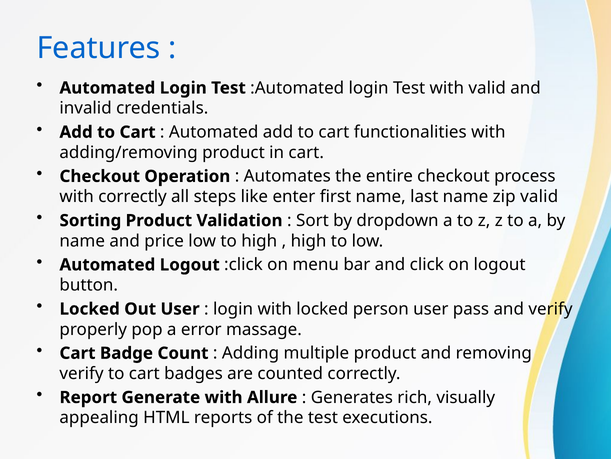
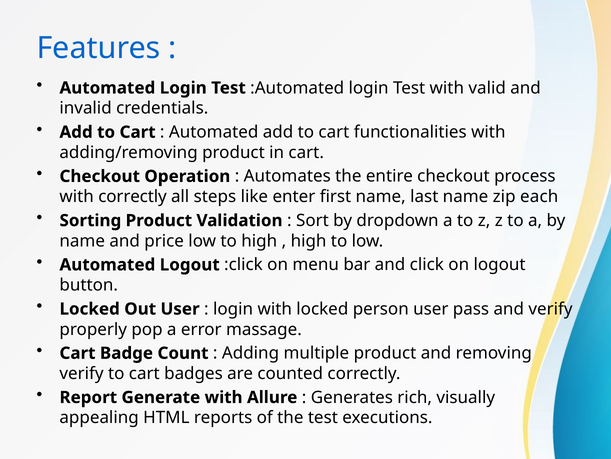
zip valid: valid -> each
